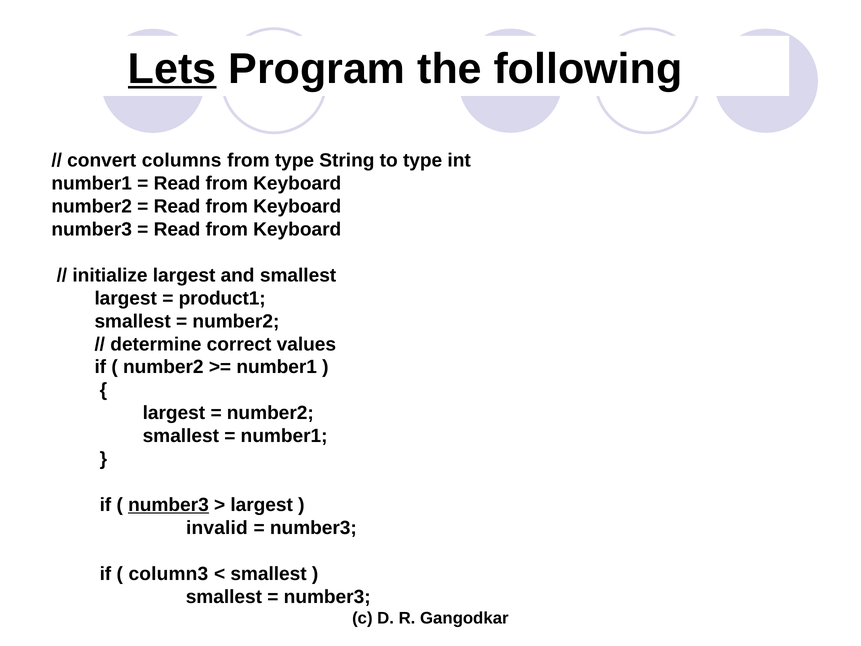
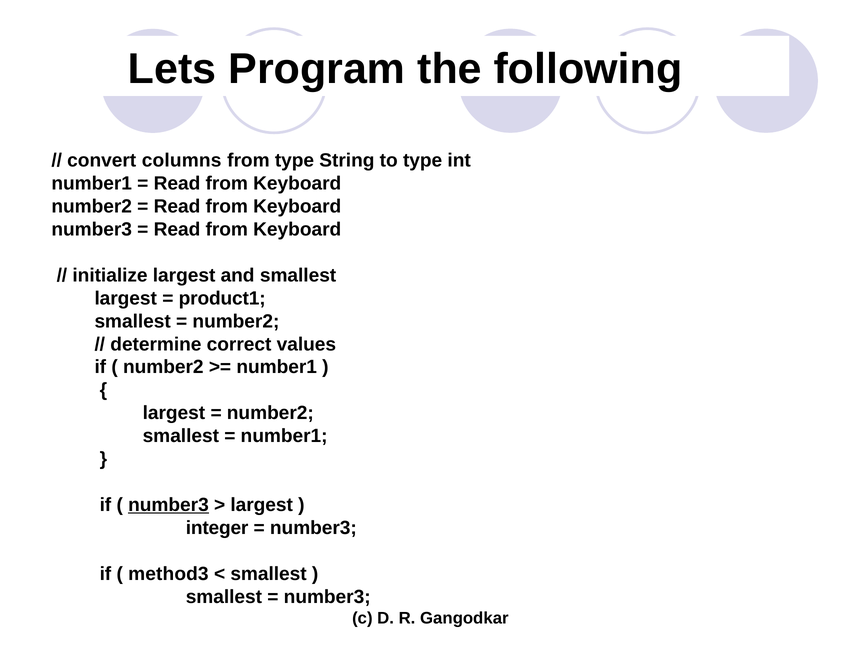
Lets underline: present -> none
invalid: invalid -> integer
column3: column3 -> method3
